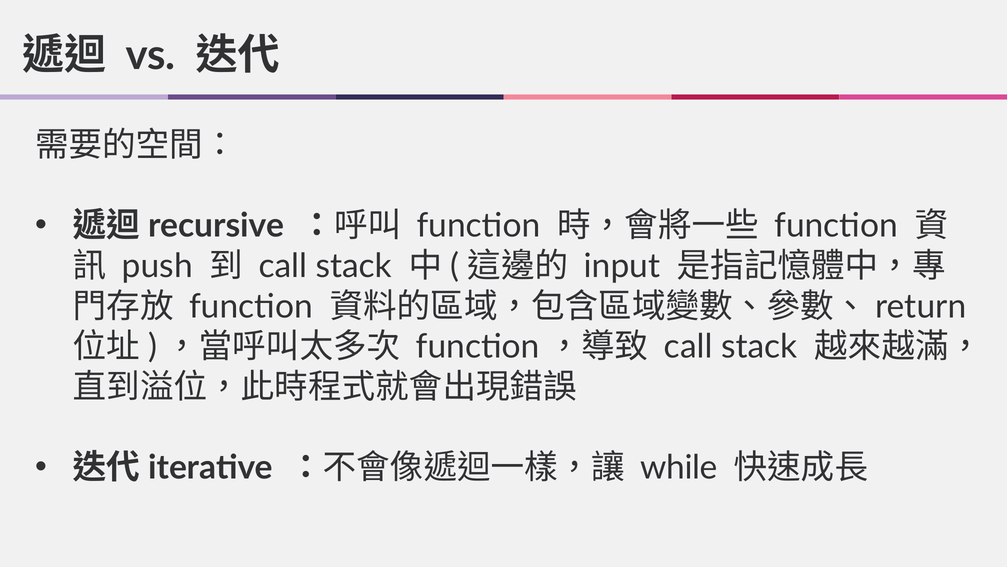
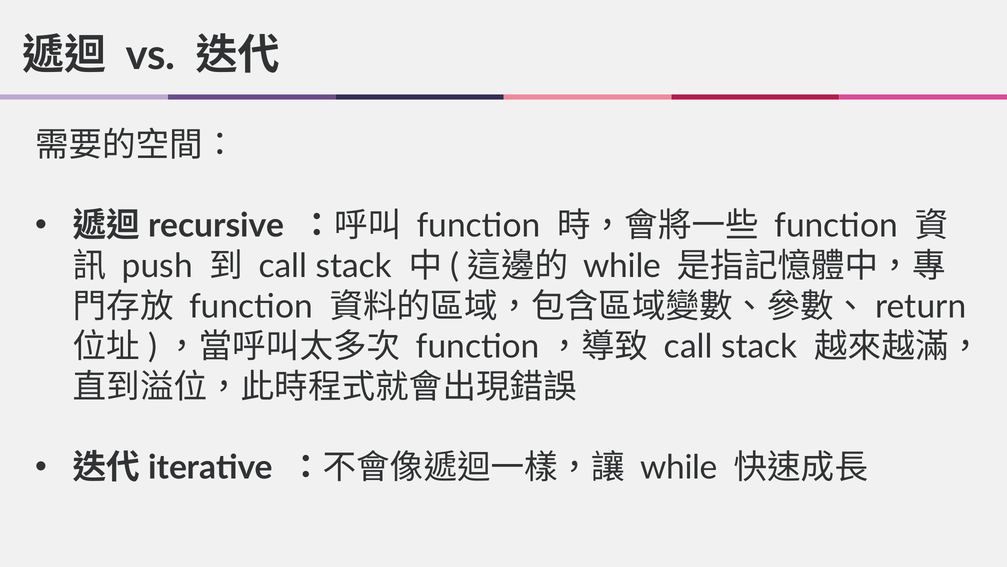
input at (622, 266): input -> while
